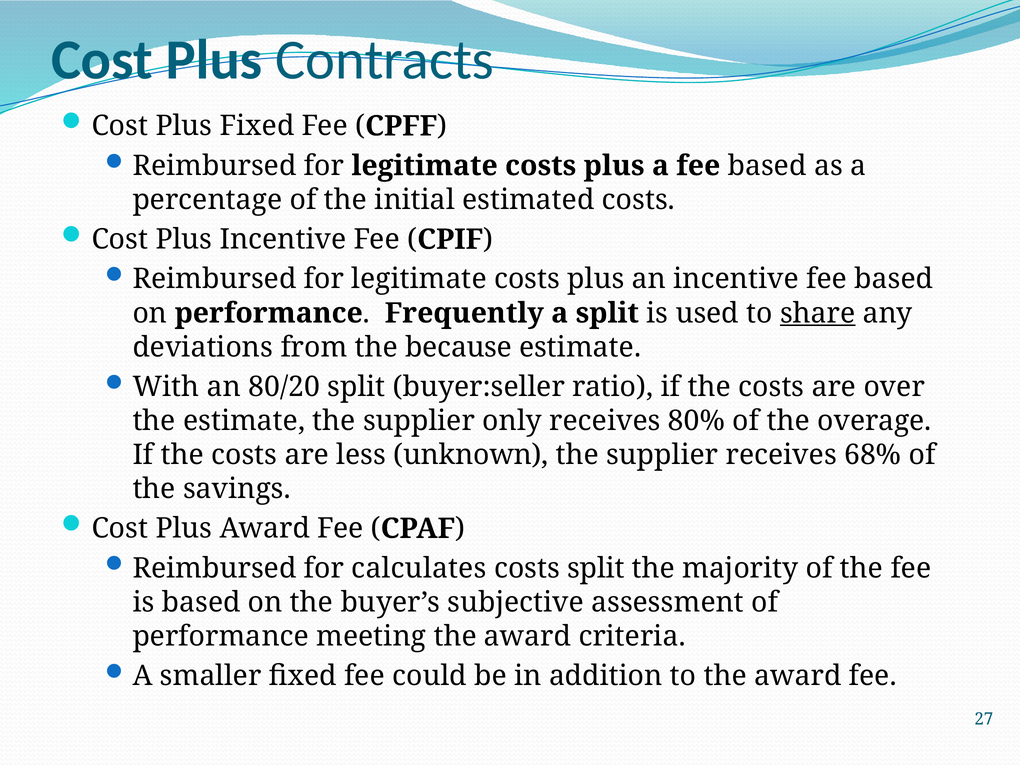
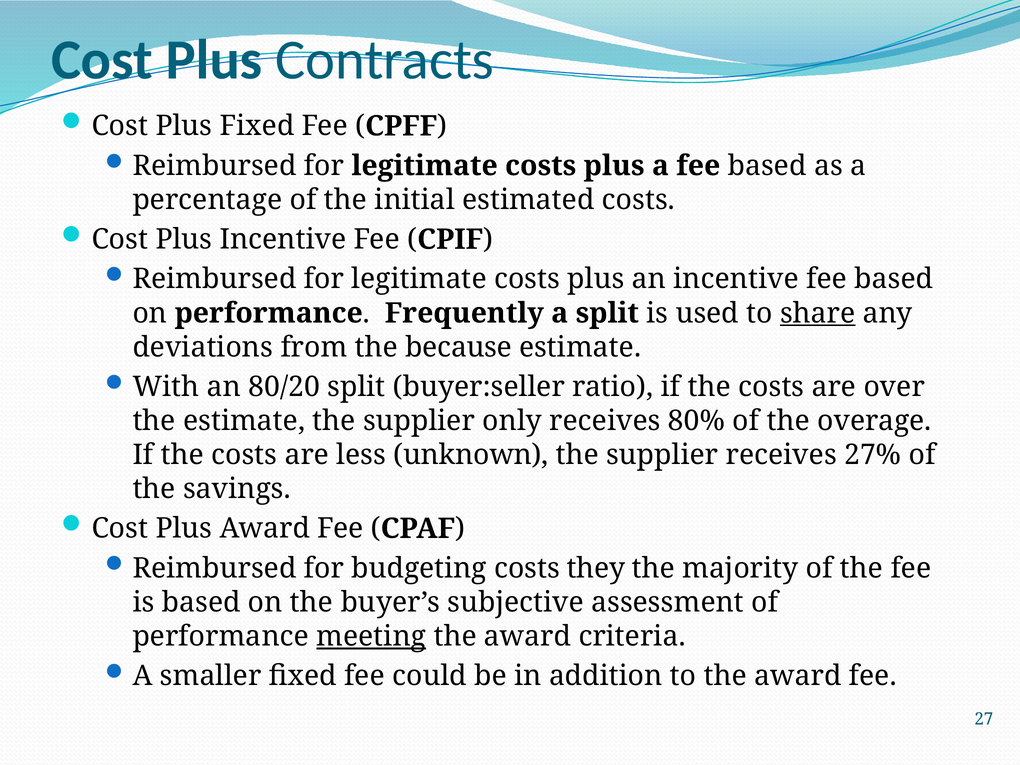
68%: 68% -> 27%
calculates: calculates -> budgeting
costs split: split -> they
meeting underline: none -> present
